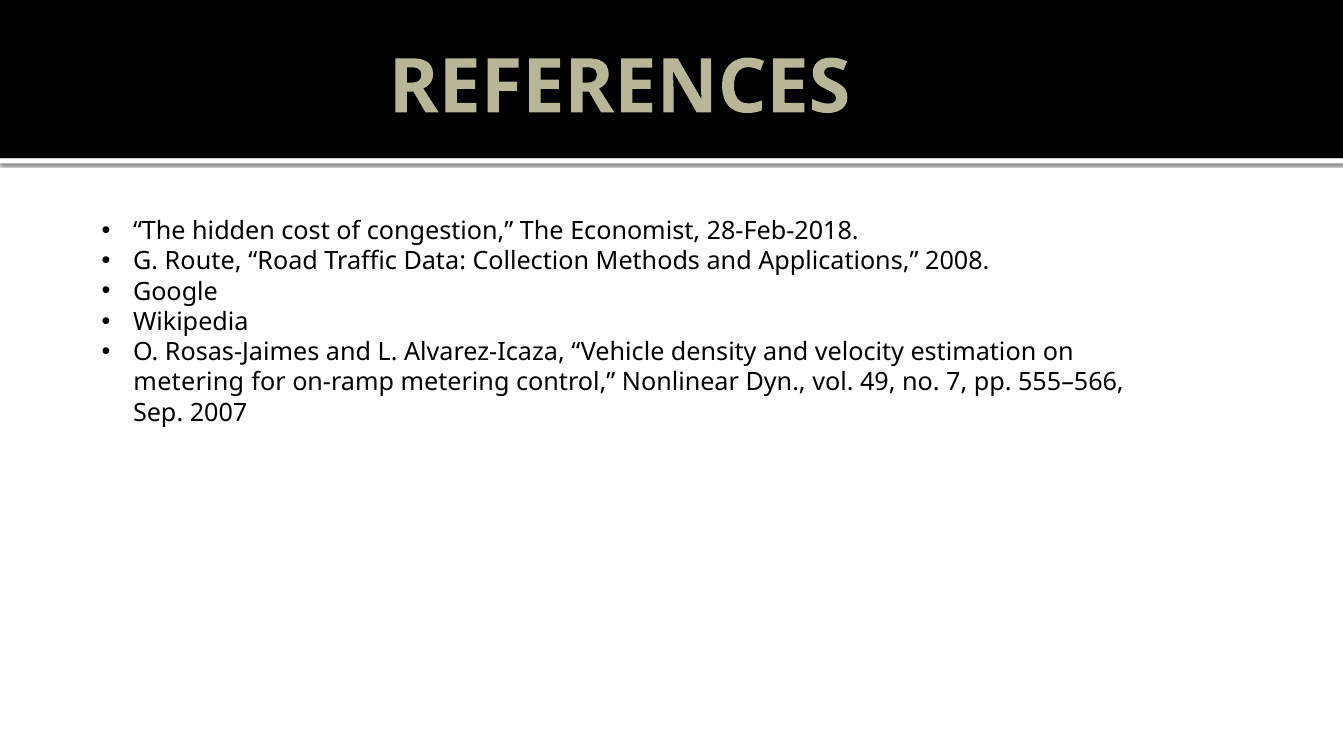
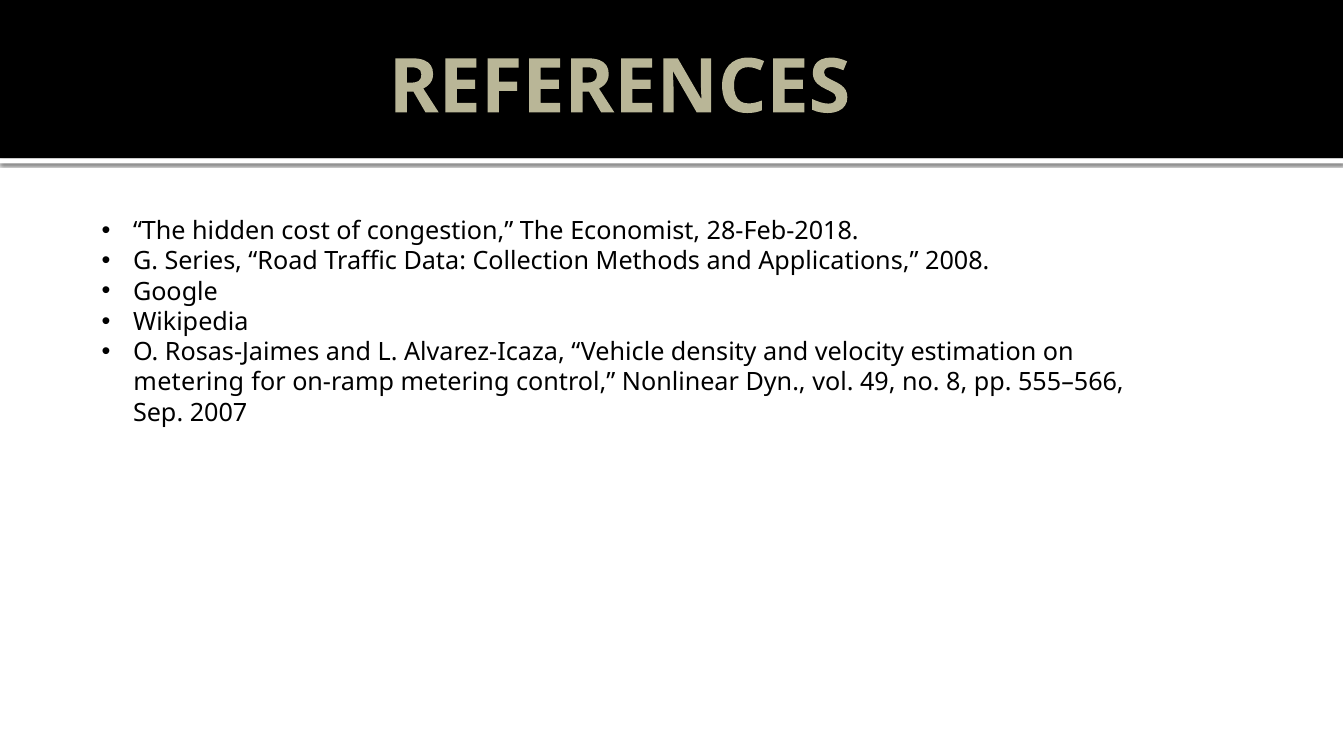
Route: Route -> Series
7: 7 -> 8
